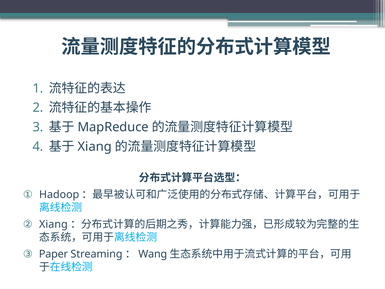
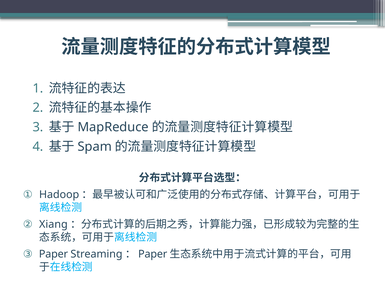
Xiang at (95, 146): Xiang -> Spam
Wang at (153, 254): Wang -> Paper
